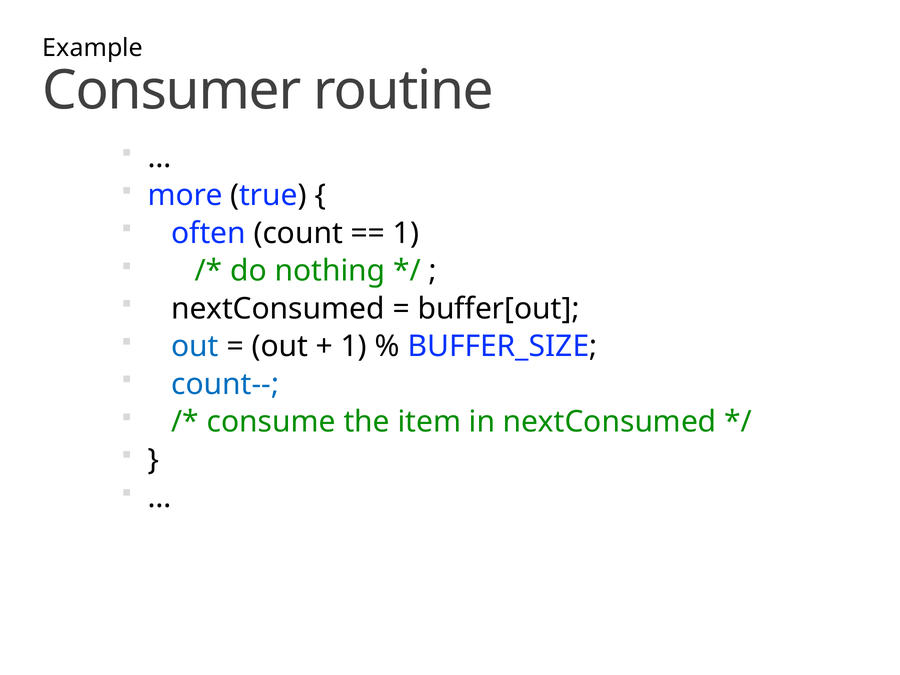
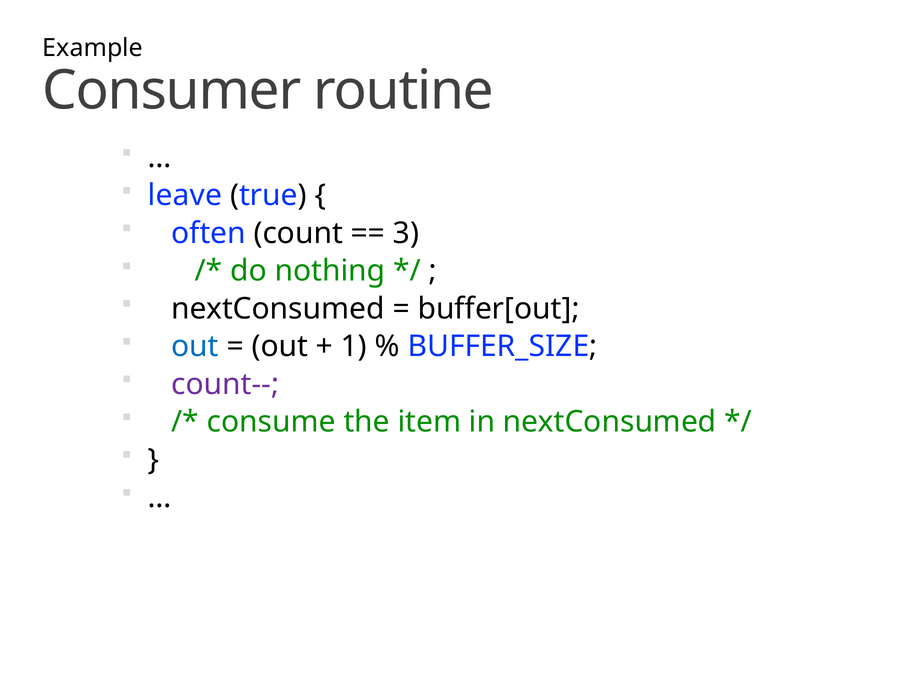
more: more -> leave
1 at (406, 233): 1 -> 3
count-- colour: blue -> purple
